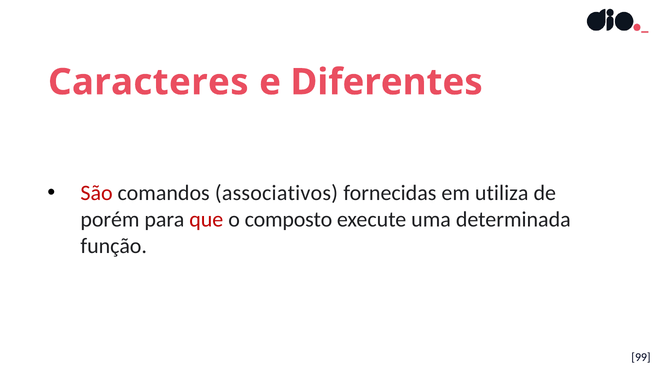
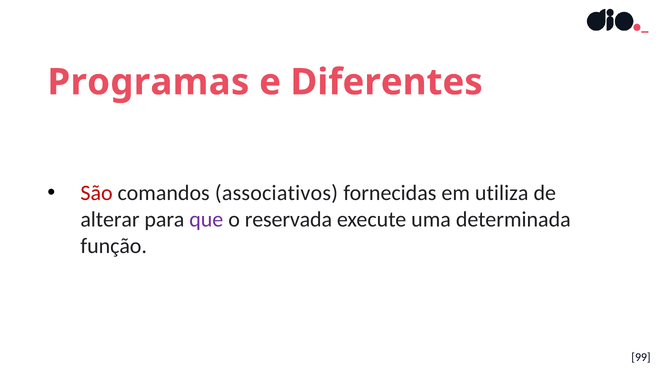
Caracteres: Caracteres -> Programas
porém: porém -> alterar
que colour: red -> purple
composto: composto -> reservada
